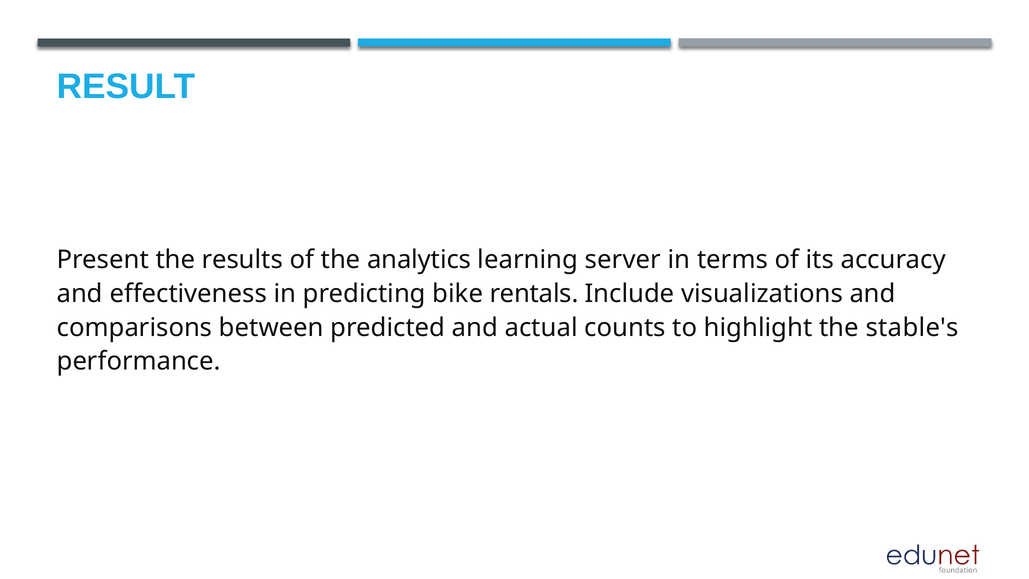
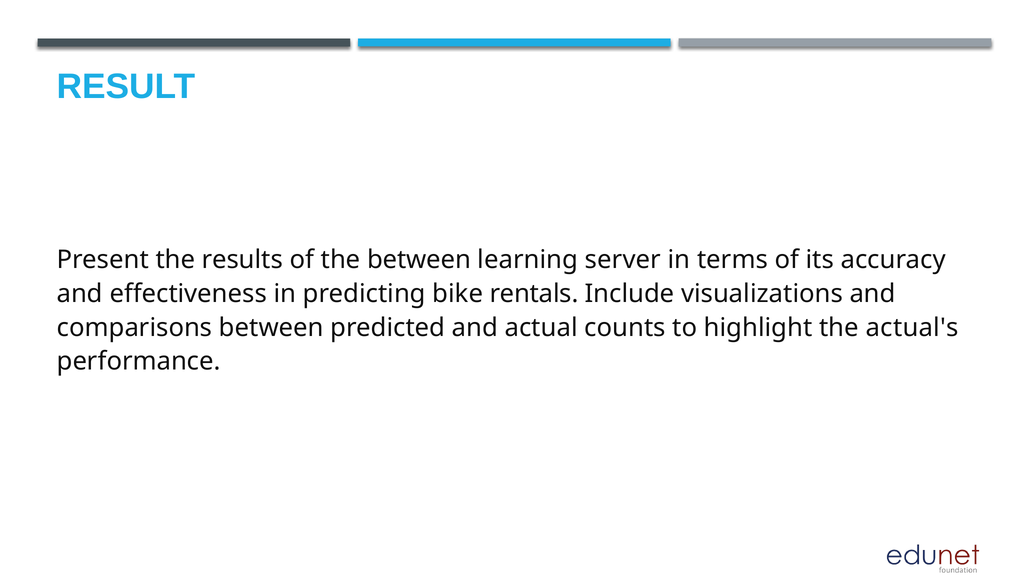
the analytics: analytics -> between
stable's: stable's -> actual's
